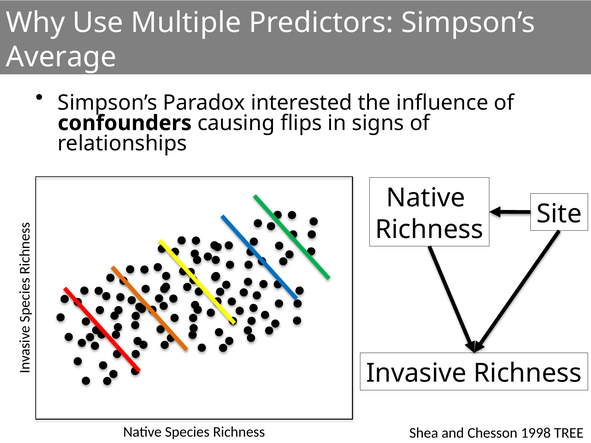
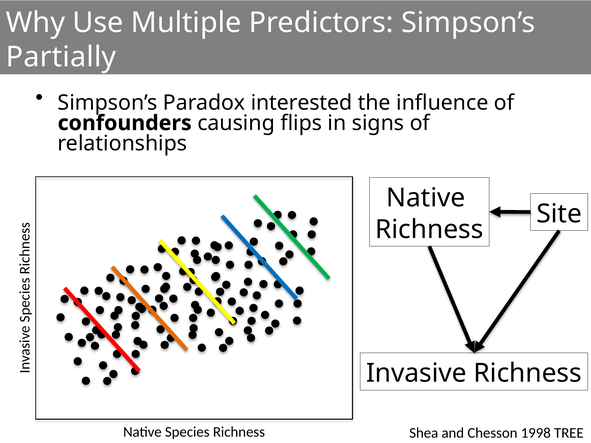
Average: Average -> Partially
